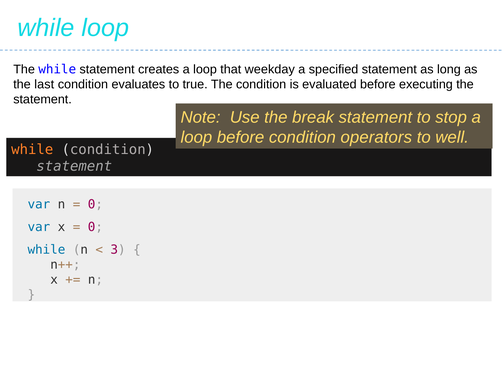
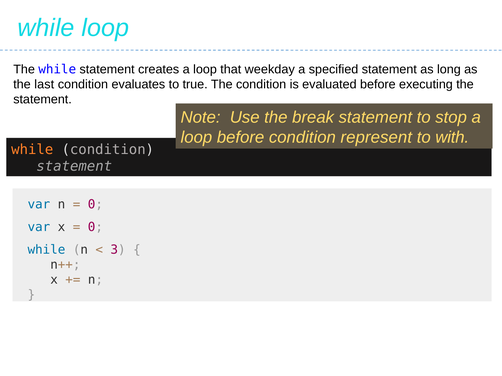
operators: operators -> represent
well: well -> with
